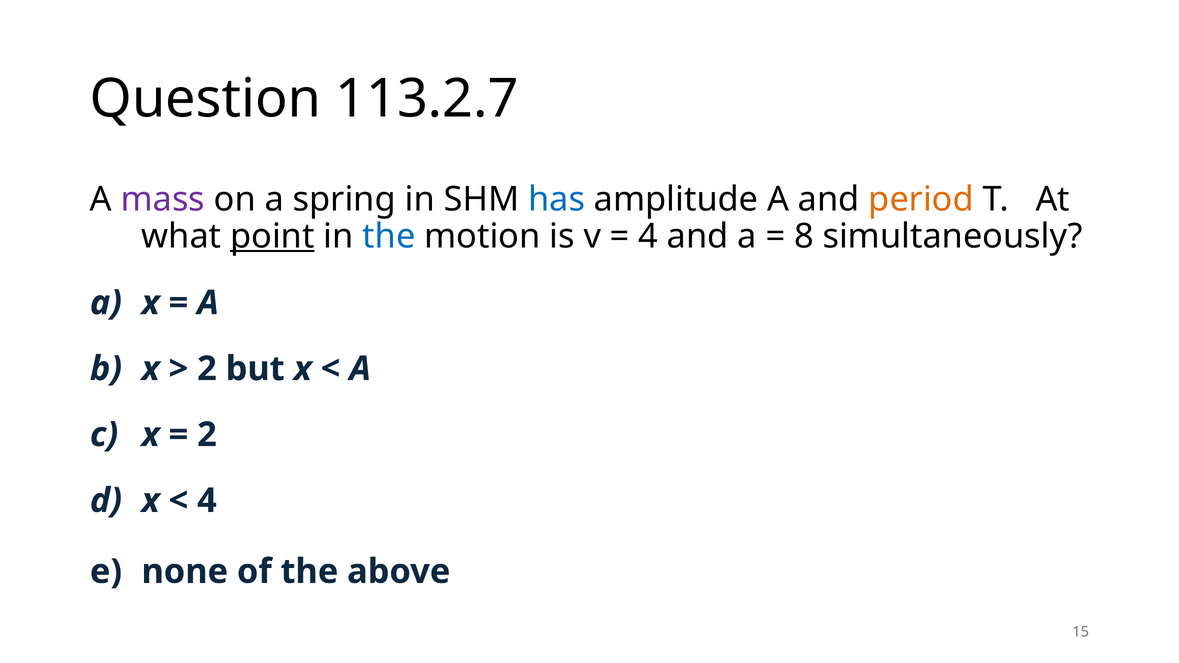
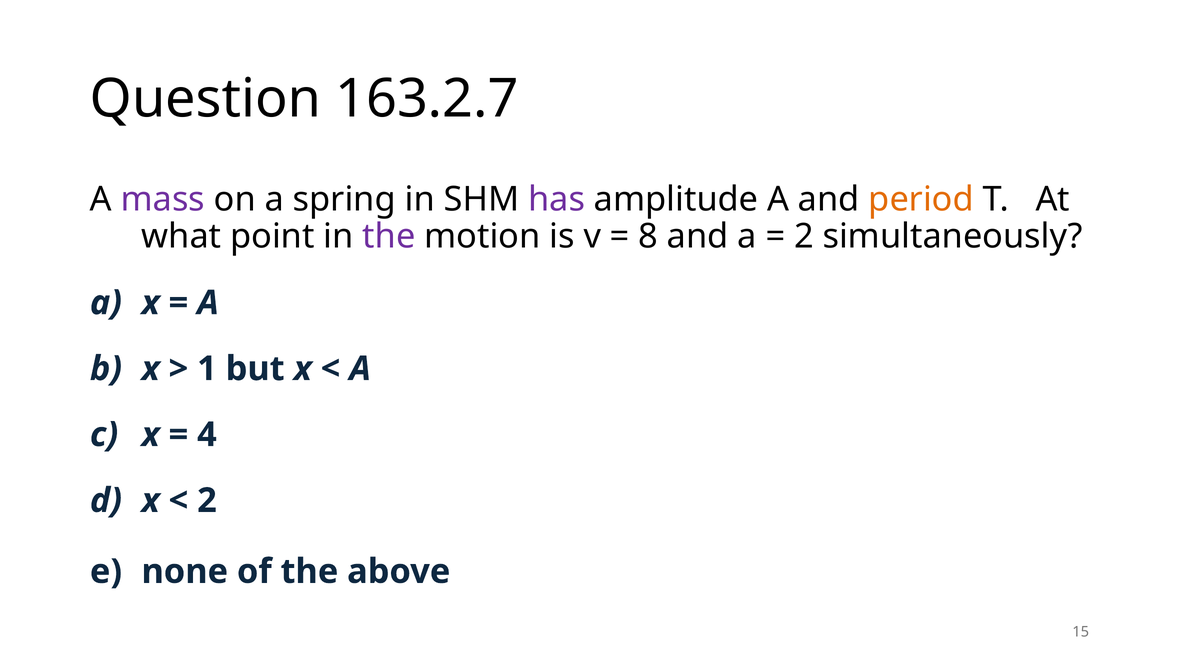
113.2.7: 113.2.7 -> 163.2.7
has colour: blue -> purple
point underline: present -> none
the at (389, 236) colour: blue -> purple
4 at (648, 236): 4 -> 8
8 at (804, 236): 8 -> 2
2 at (207, 369): 2 -> 1
2 at (207, 435): 2 -> 4
4 at (207, 501): 4 -> 2
